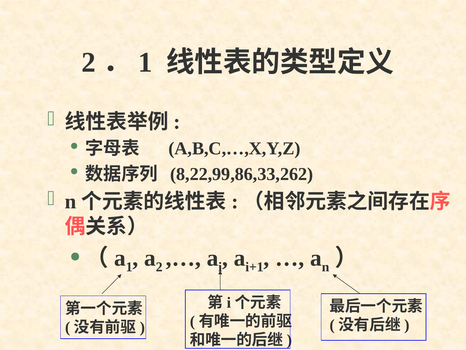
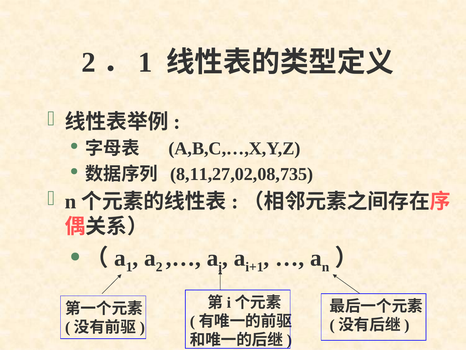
8,22,99,86,33,262: 8,22,99,86,33,262 -> 8,11,27,02,08,735
